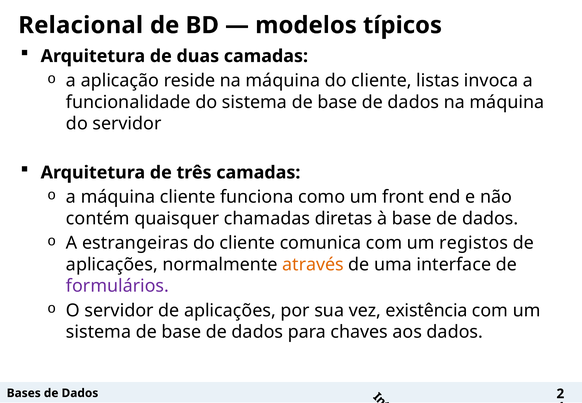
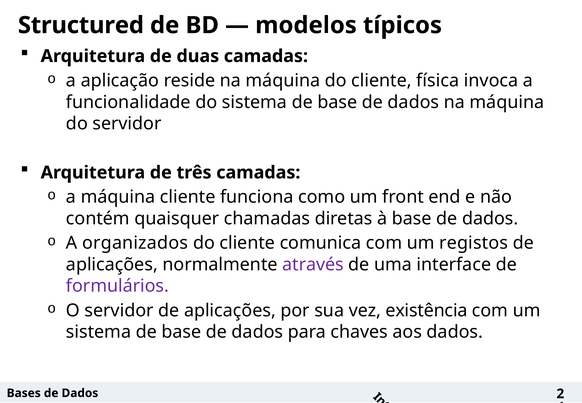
Relacional: Relacional -> Structured
listas: listas -> física
estrangeiras: estrangeiras -> organizados
através colour: orange -> purple
